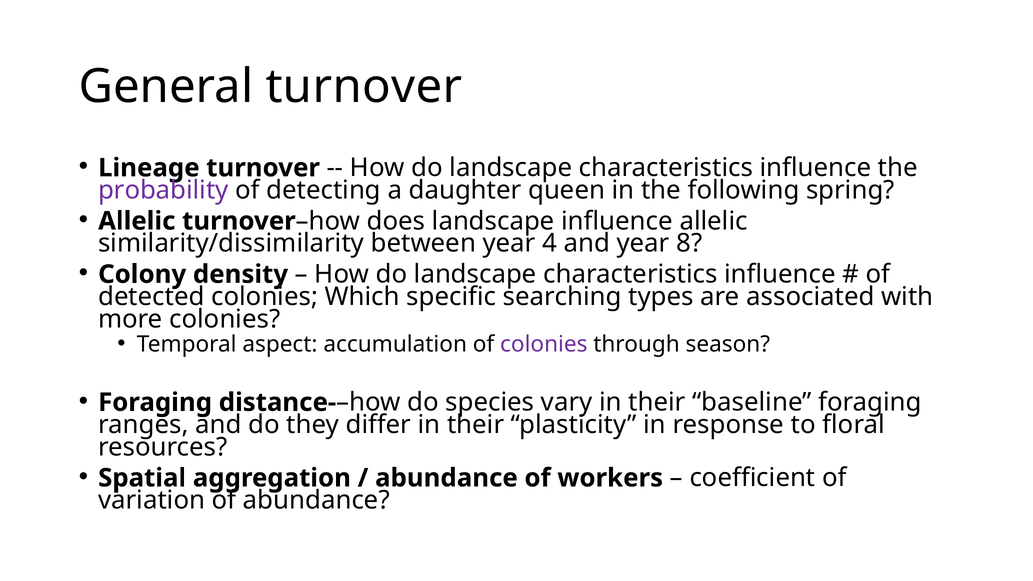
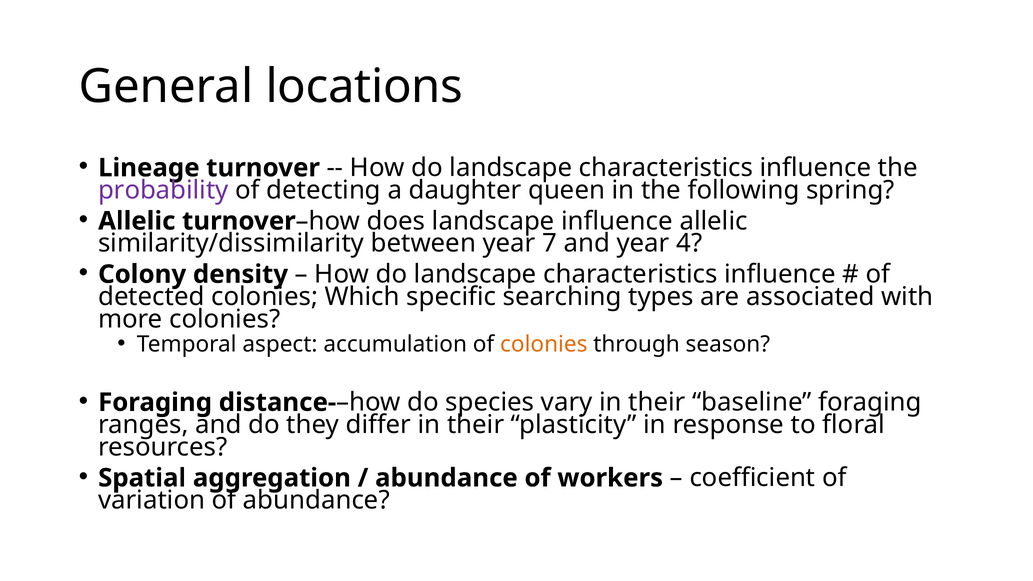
General turnover: turnover -> locations
4: 4 -> 7
8: 8 -> 4
colonies at (544, 344) colour: purple -> orange
